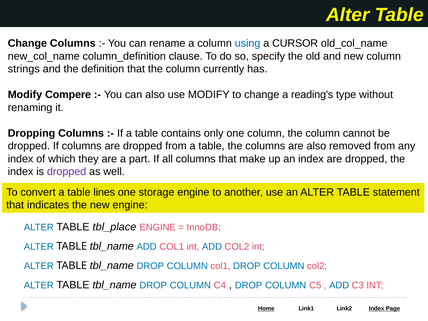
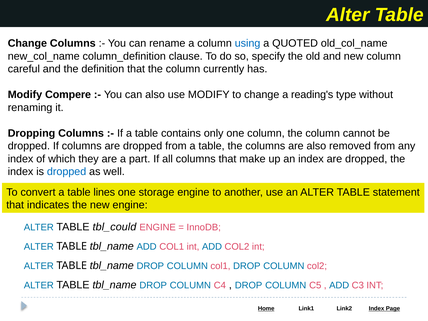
CURSOR: CURSOR -> QUOTED
strings: strings -> careful
dropped at (67, 172) colour: purple -> blue
tbl_place: tbl_place -> tbl_could
